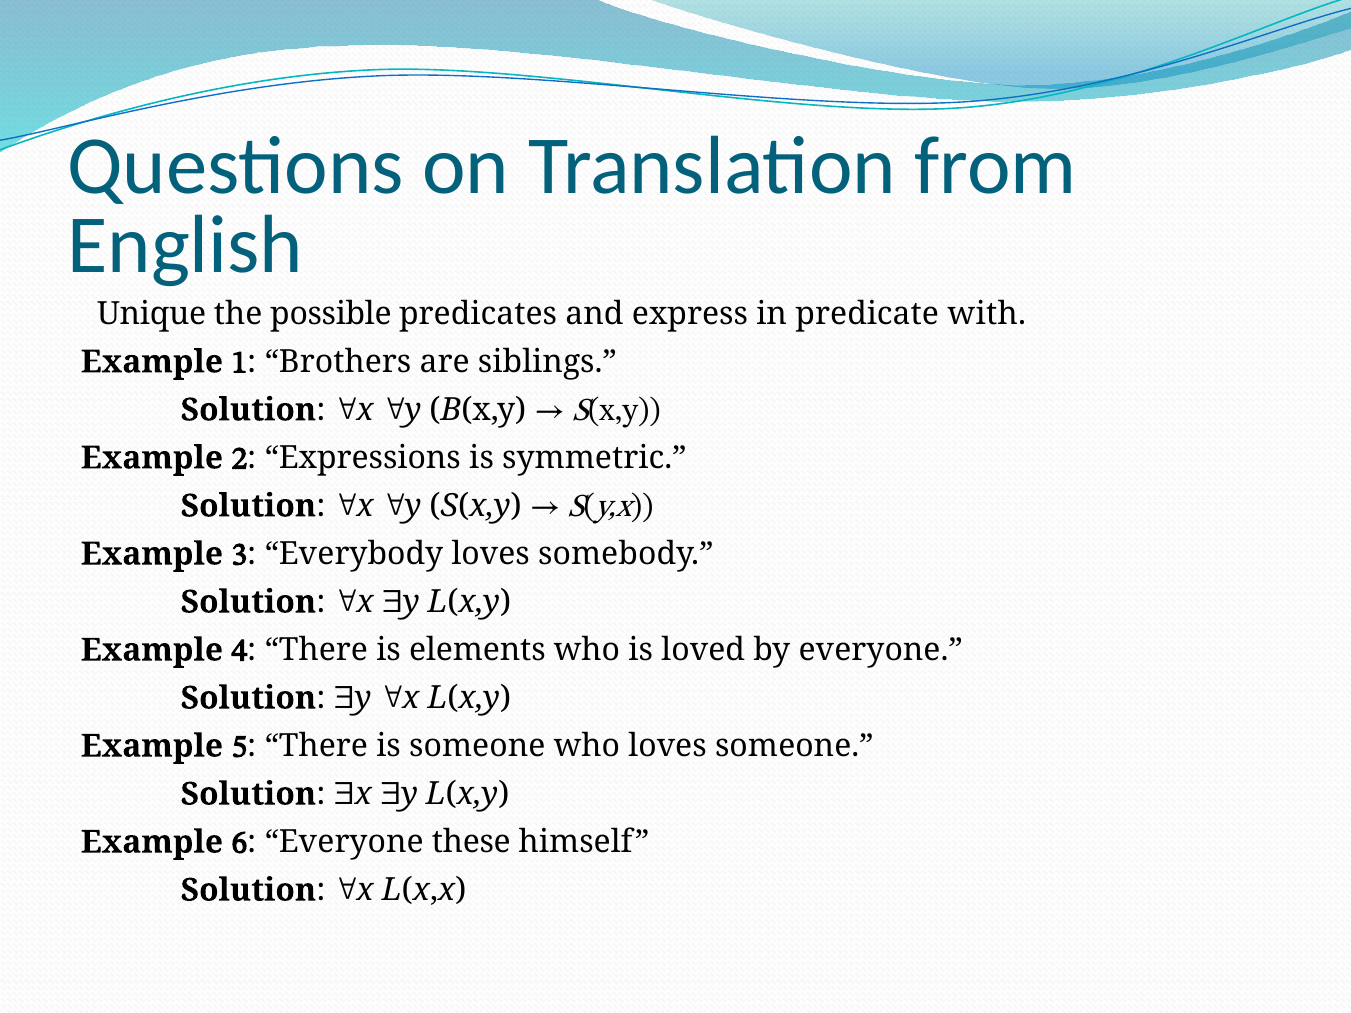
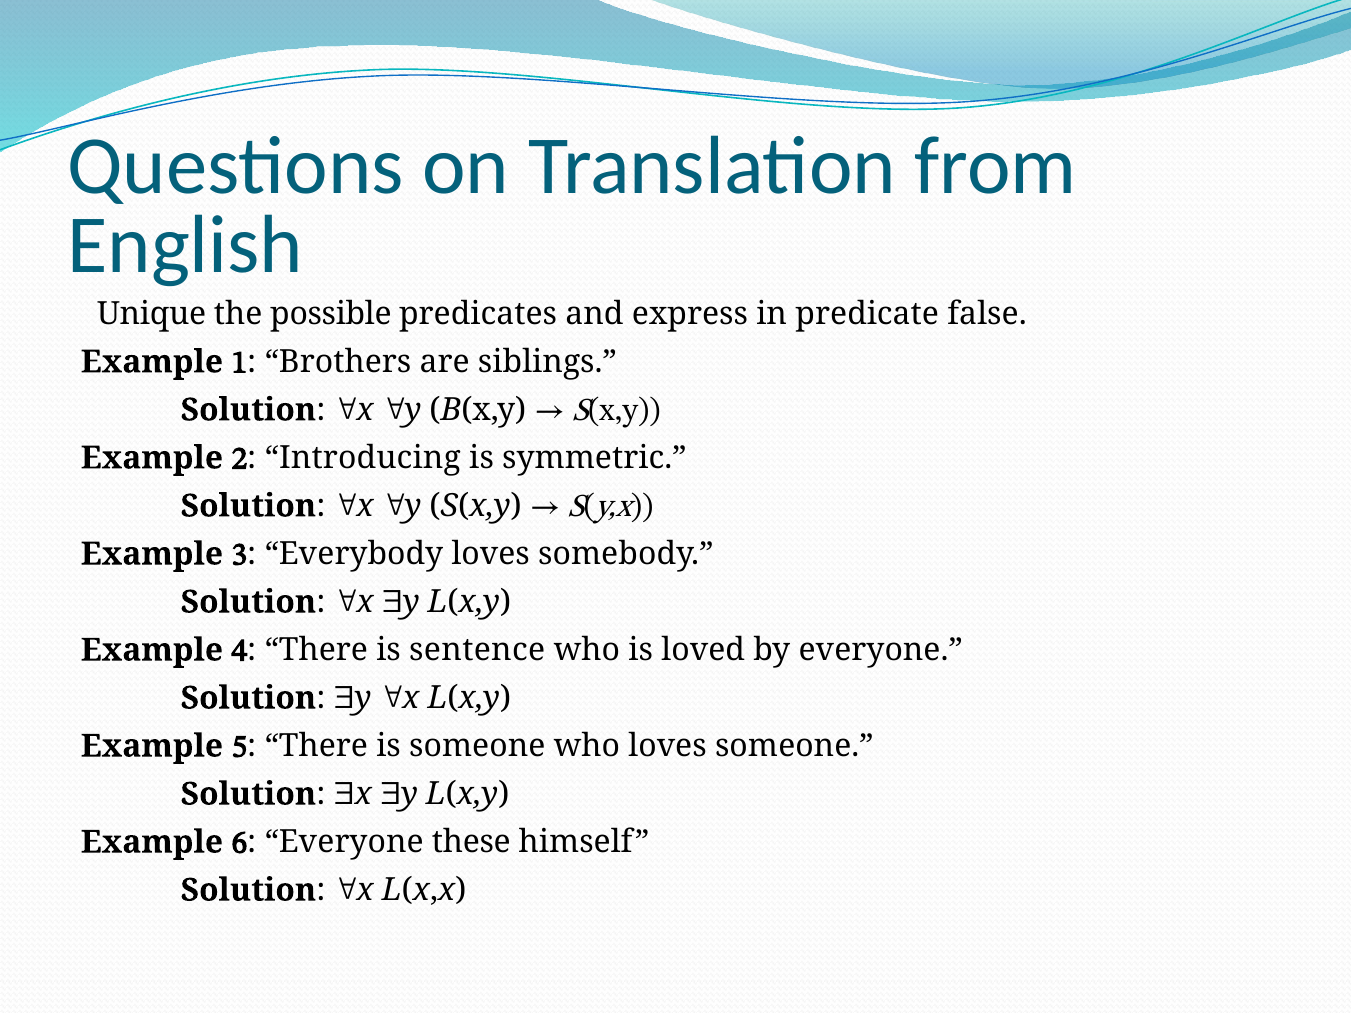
with: with -> false
Expressions: Expressions -> Introducing
elements: elements -> sentence
